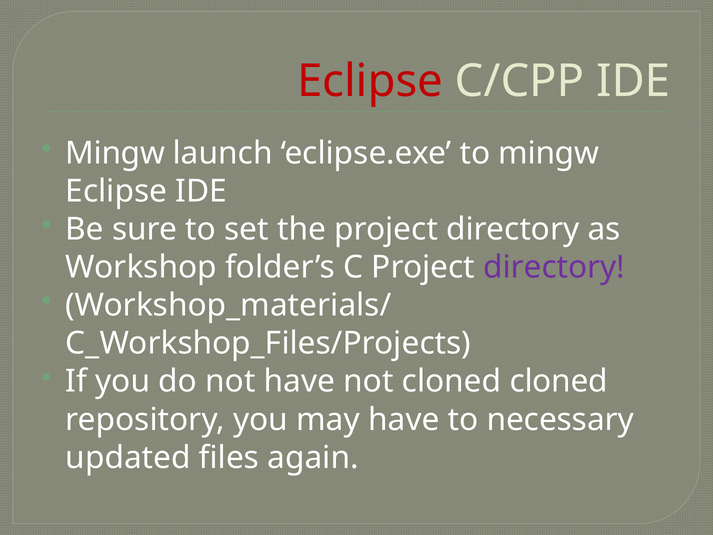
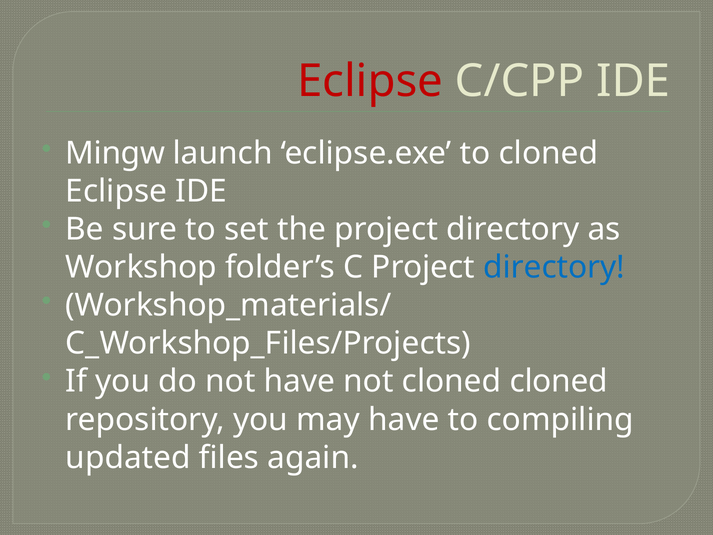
to mingw: mingw -> cloned
directory at (554, 267) colour: purple -> blue
necessary: necessary -> compiling
